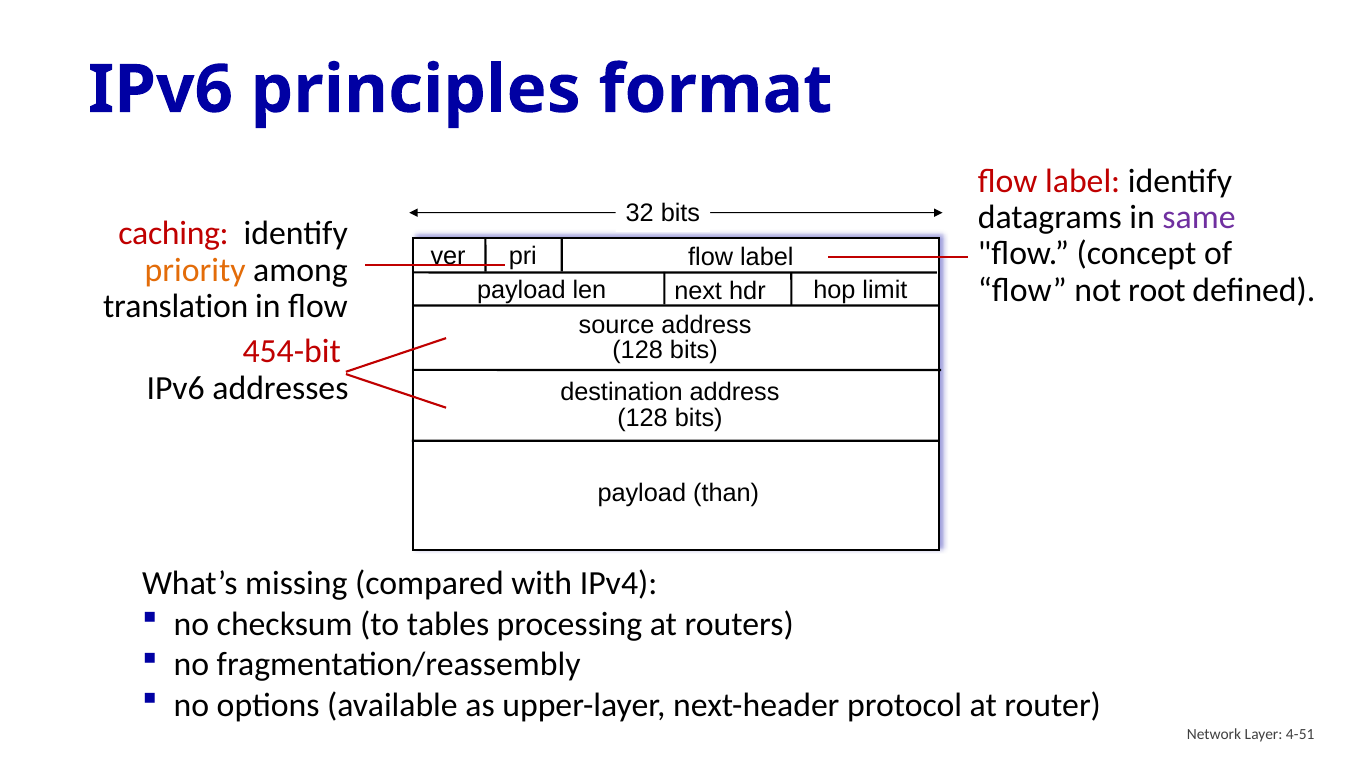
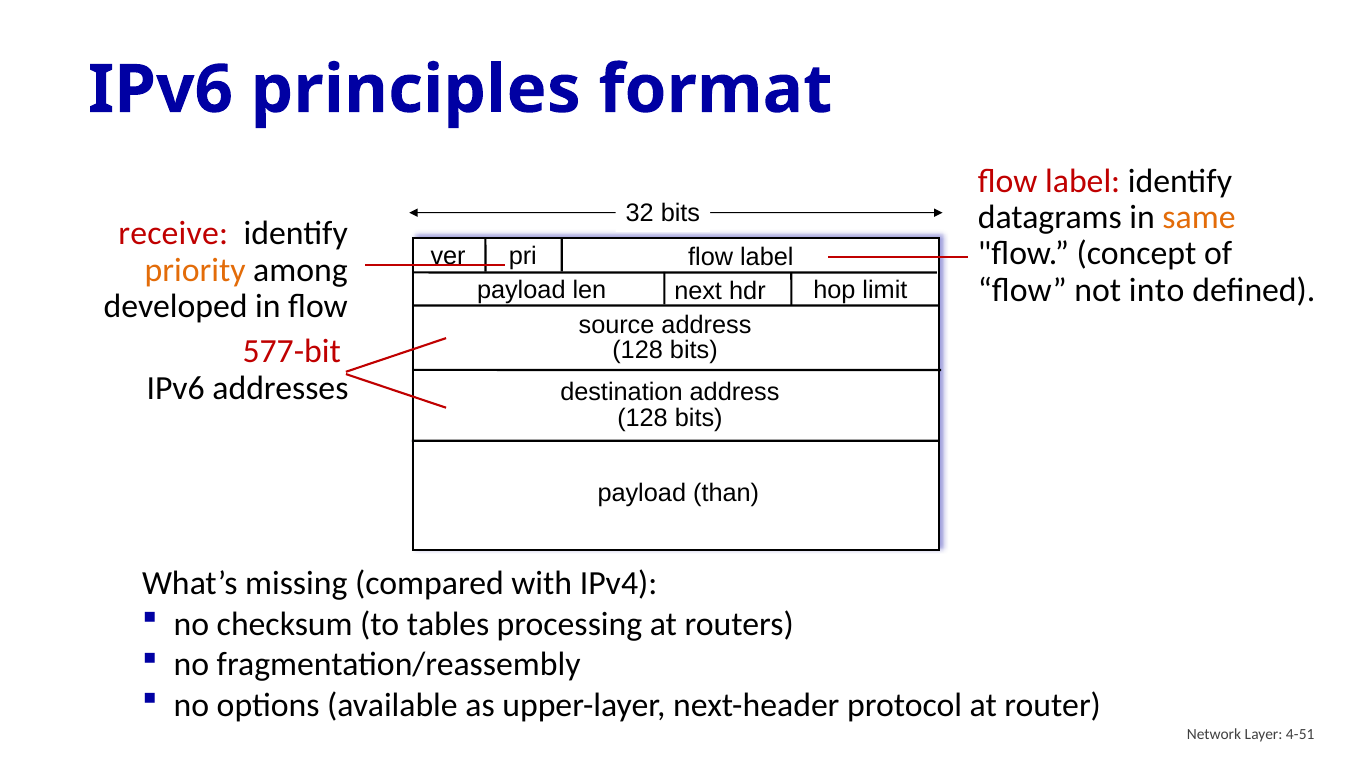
same colour: purple -> orange
caching: caching -> receive
root: root -> into
translation: translation -> developed
454-bit: 454-bit -> 577-bit
